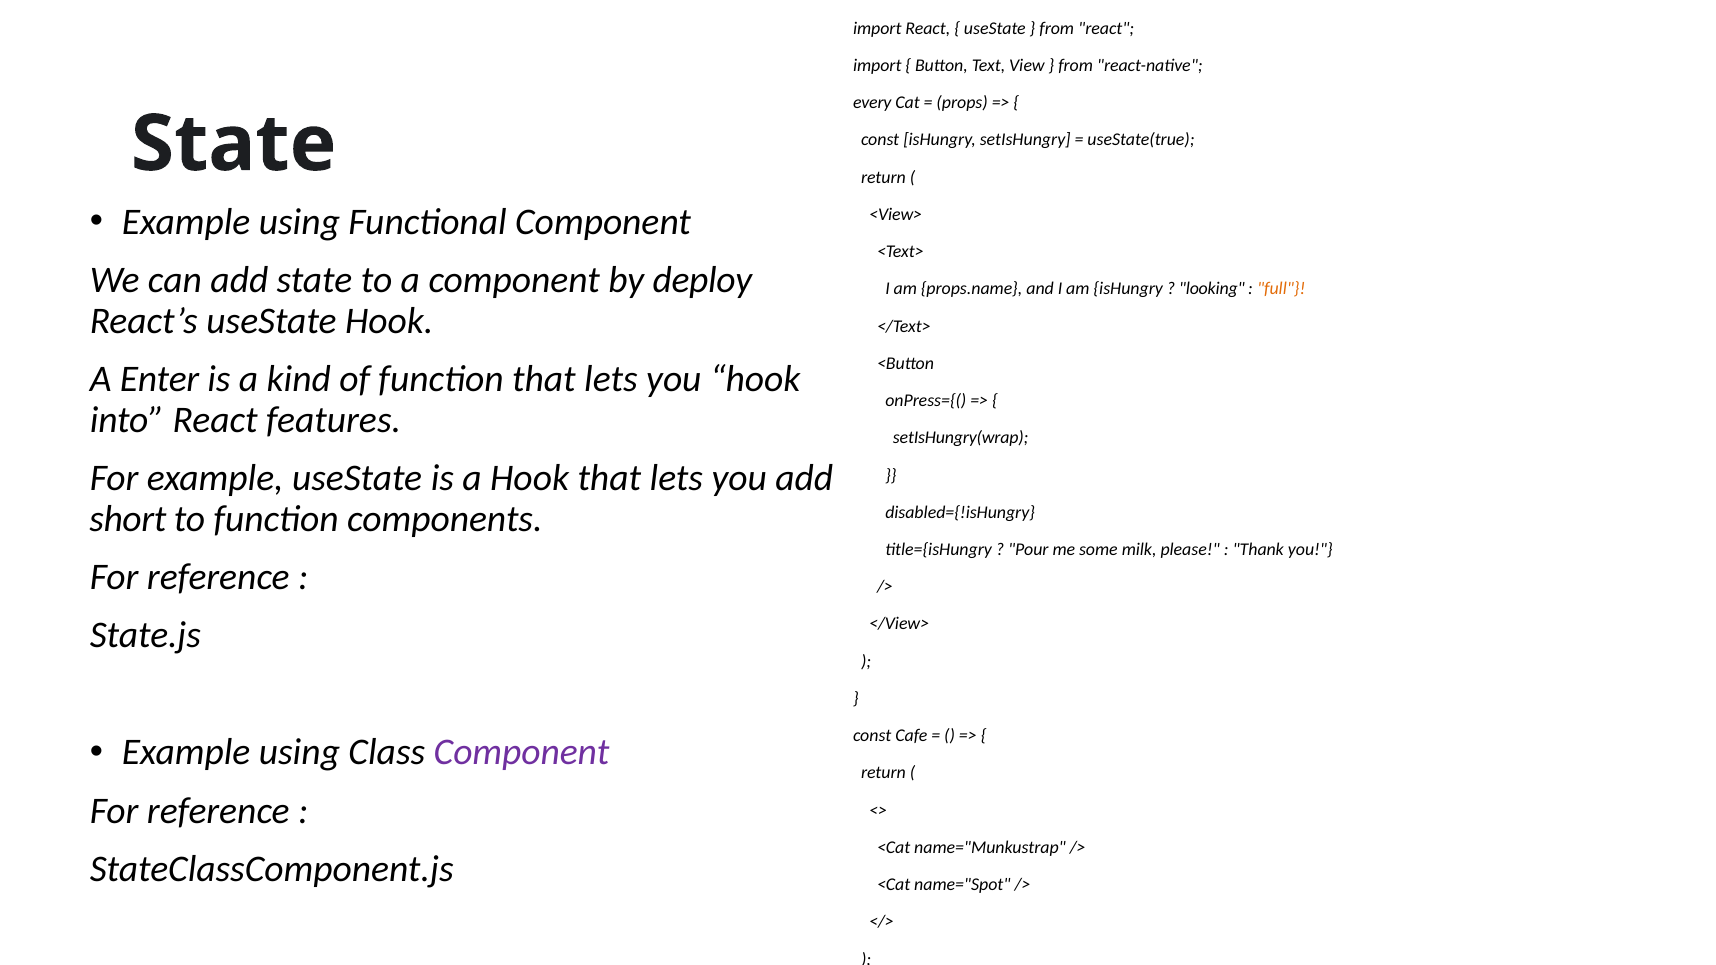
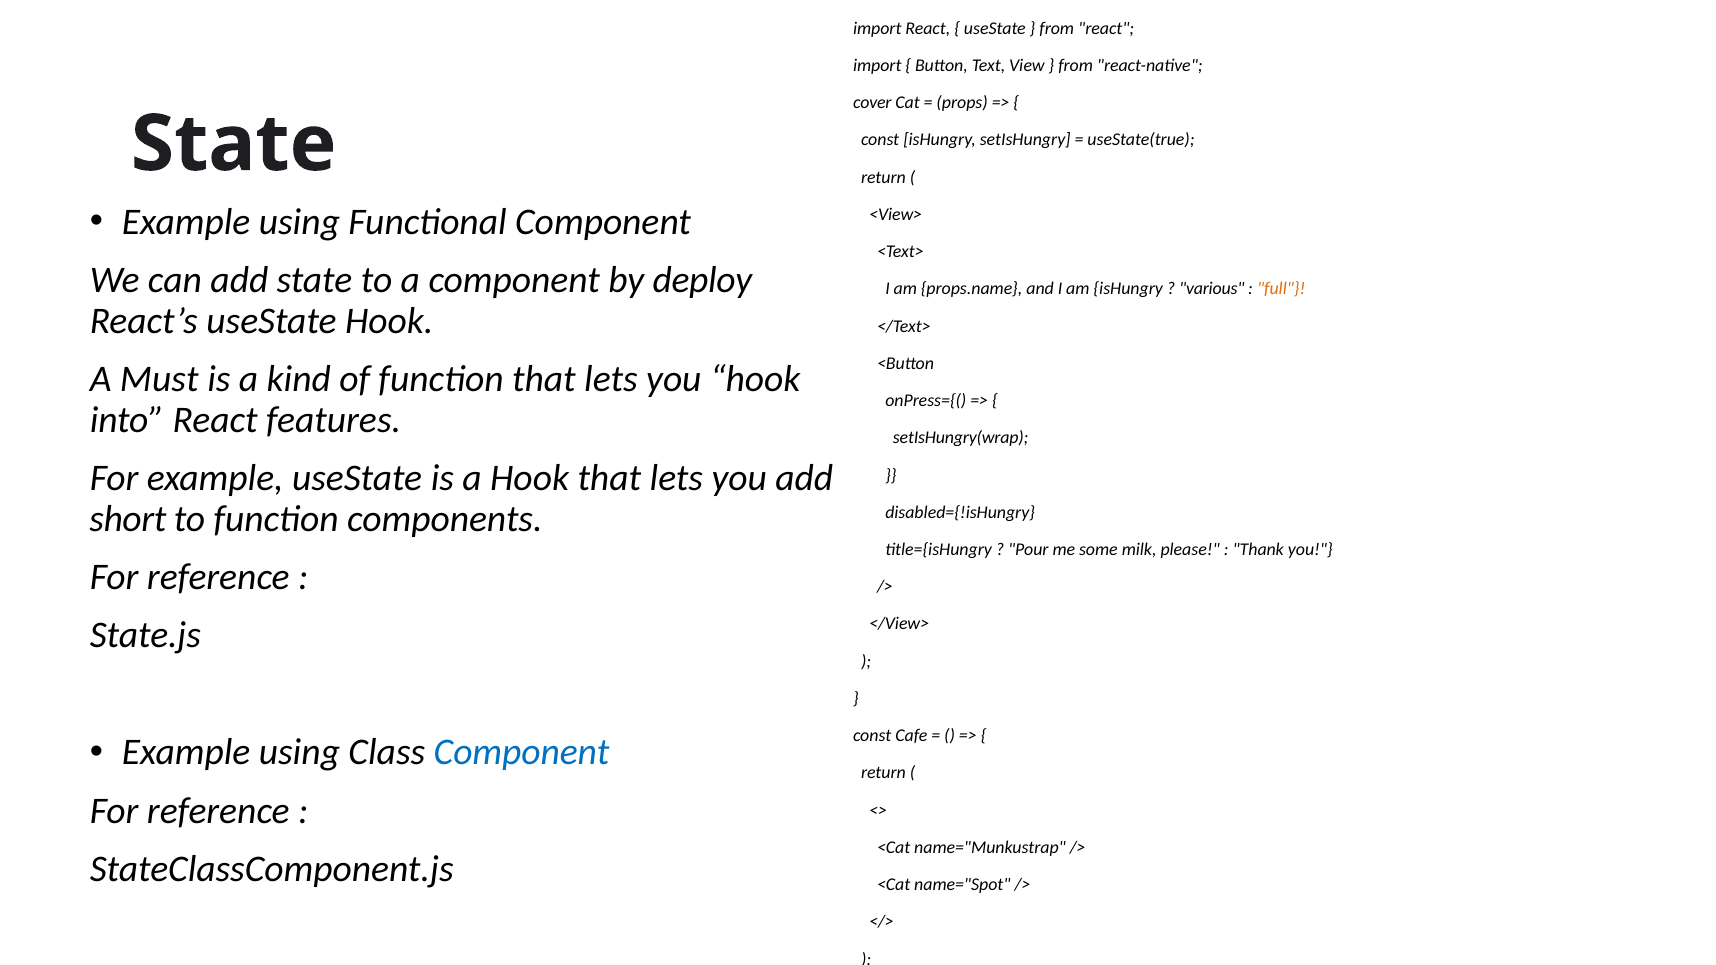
every: every -> cover
looking: looking -> various
Enter: Enter -> Must
Component at (522, 753) colour: purple -> blue
